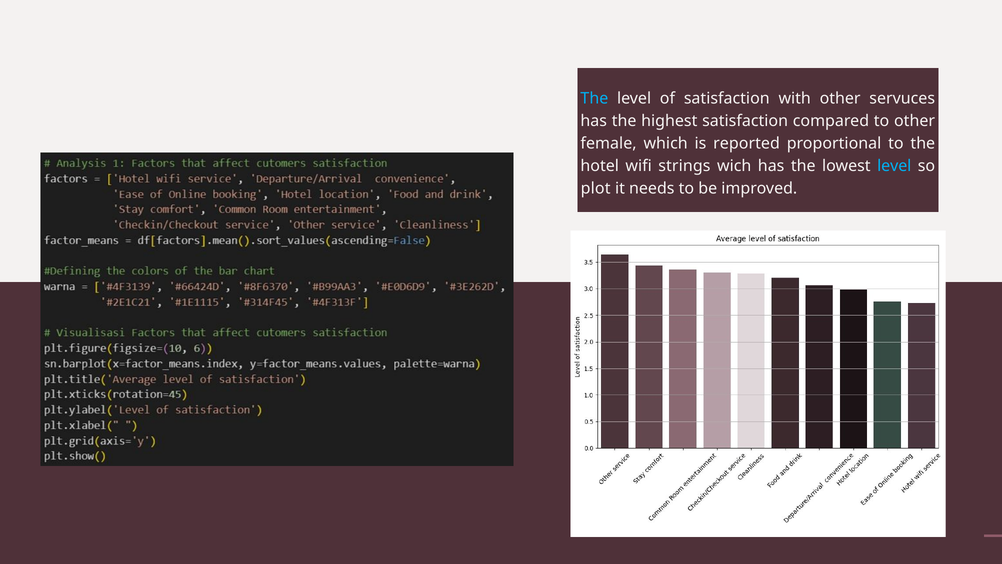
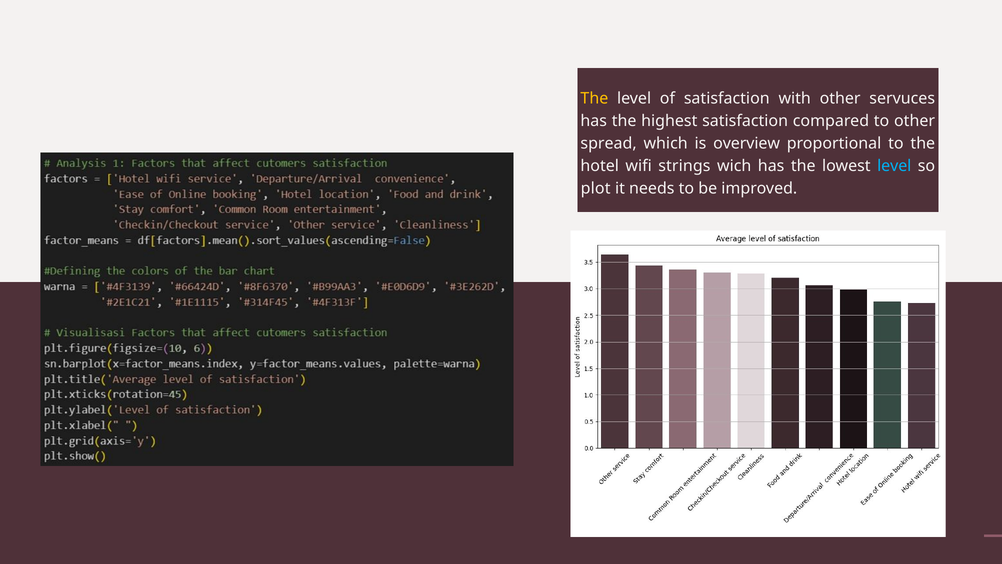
The at (594, 98) colour: light blue -> yellow
female: female -> spread
reported: reported -> overview
